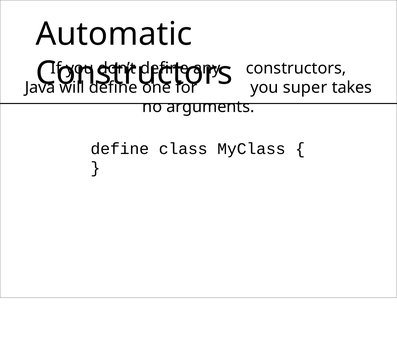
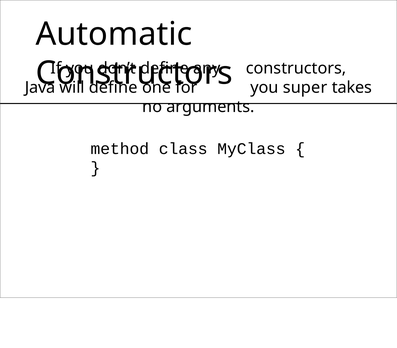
define at (120, 149): define -> method
